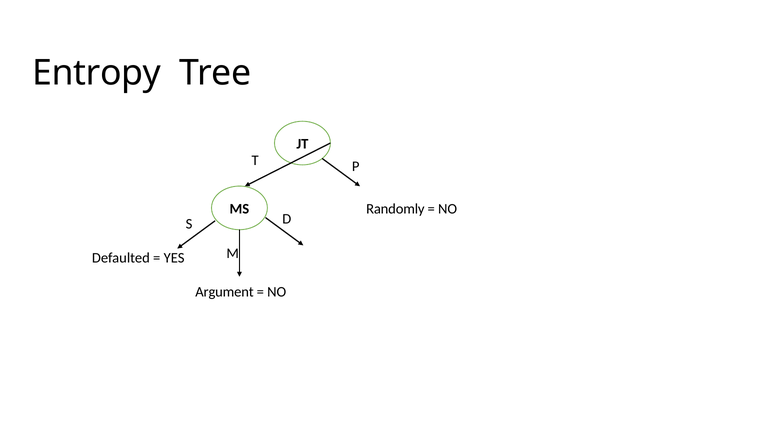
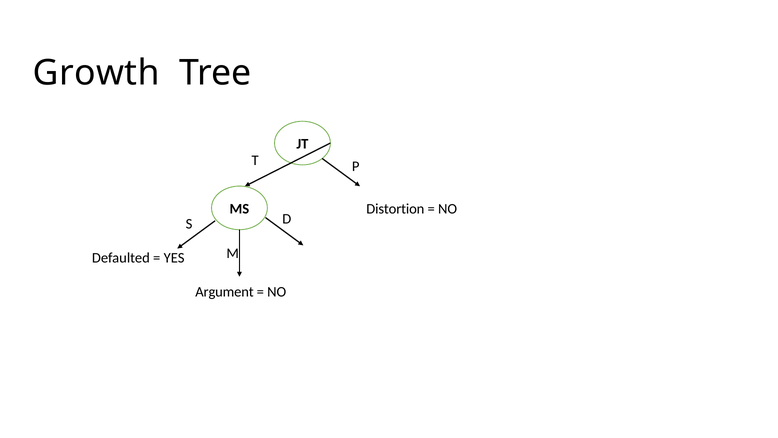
Entropy: Entropy -> Growth
Randomly: Randomly -> Distortion
